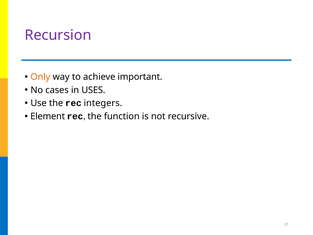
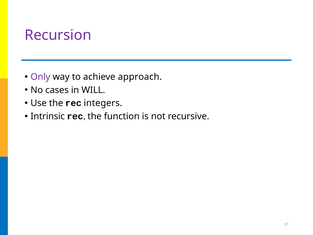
Only colour: orange -> purple
important: important -> approach
USES: USES -> WILL
Element: Element -> Intrinsic
